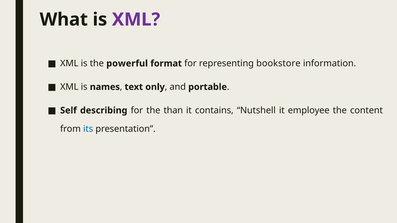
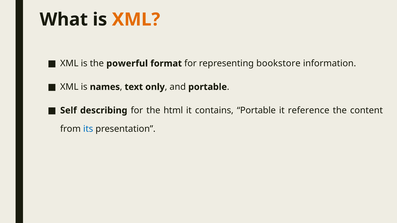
XML at (136, 20) colour: purple -> orange
than: than -> html
contains Nutshell: Nutshell -> Portable
employee: employee -> reference
